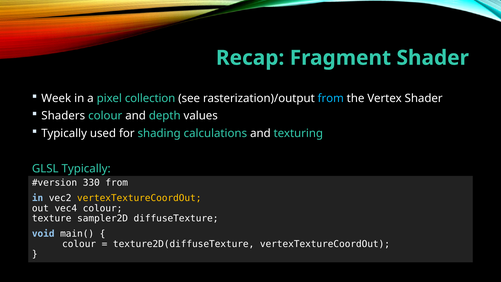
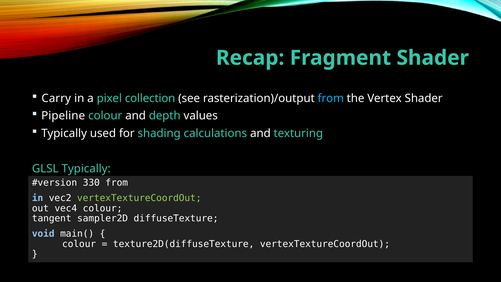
Week: Week -> Carry
Shaders: Shaders -> Pipeline
vertexTextureCoordOut at (139, 198) colour: yellow -> light green
texture: texture -> tangent
